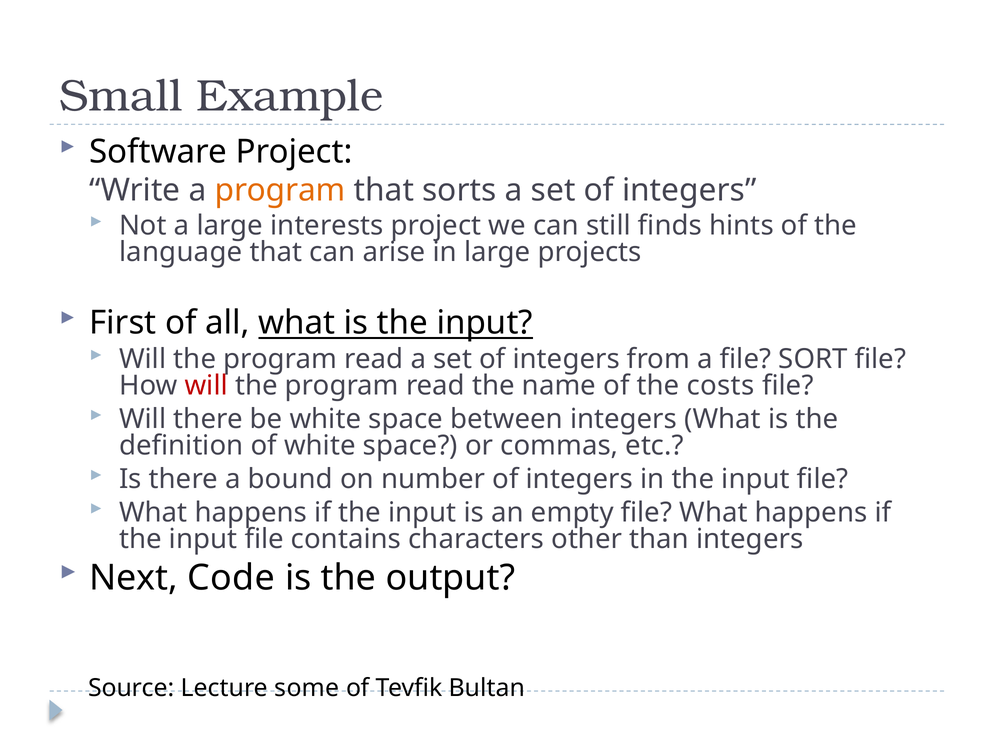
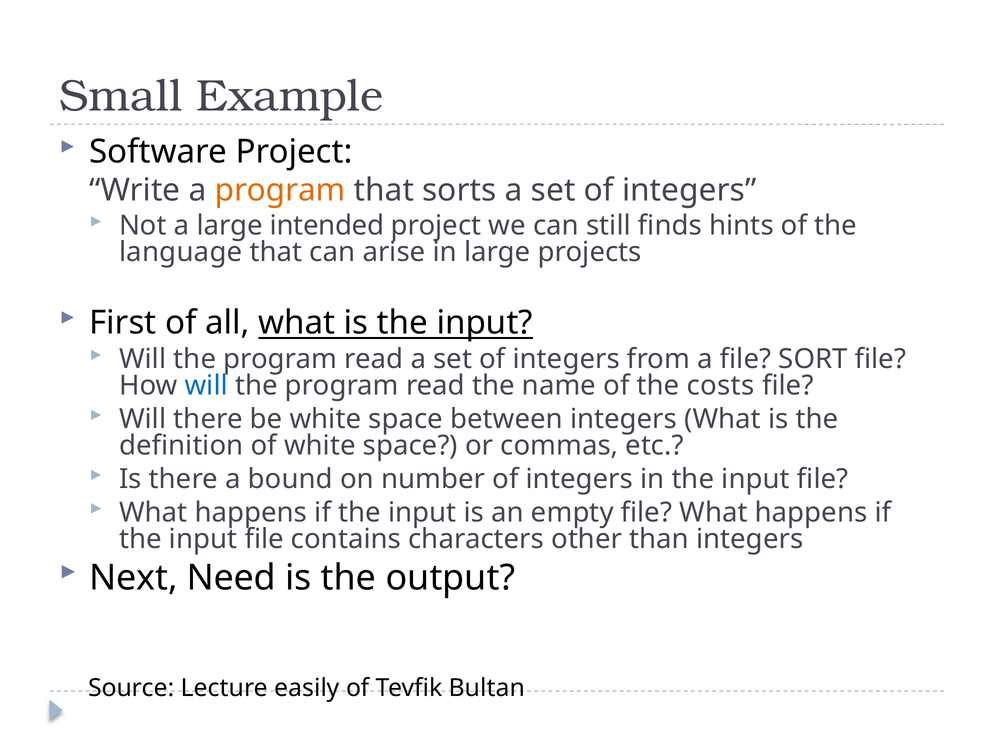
interests: interests -> intended
will at (206, 386) colour: red -> blue
Code: Code -> Need
some: some -> easily
